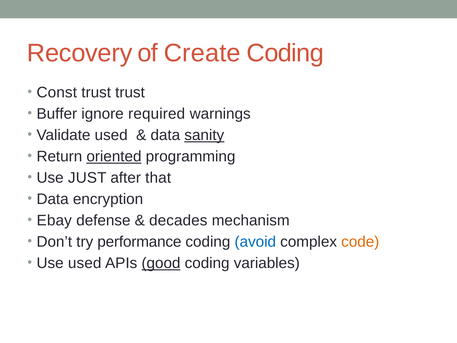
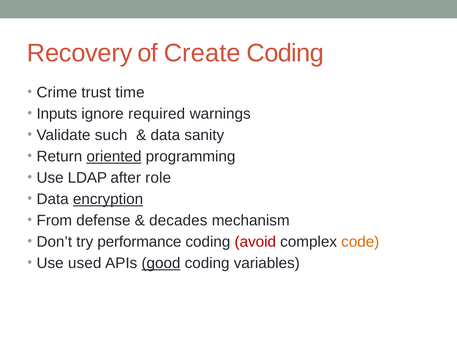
Const: Const -> Crime
trust trust: trust -> time
Buffer: Buffer -> Inputs
Validate used: used -> such
sanity underline: present -> none
JUST: JUST -> LDAP
that: that -> role
encryption underline: none -> present
Ebay: Ebay -> From
avoid colour: blue -> red
